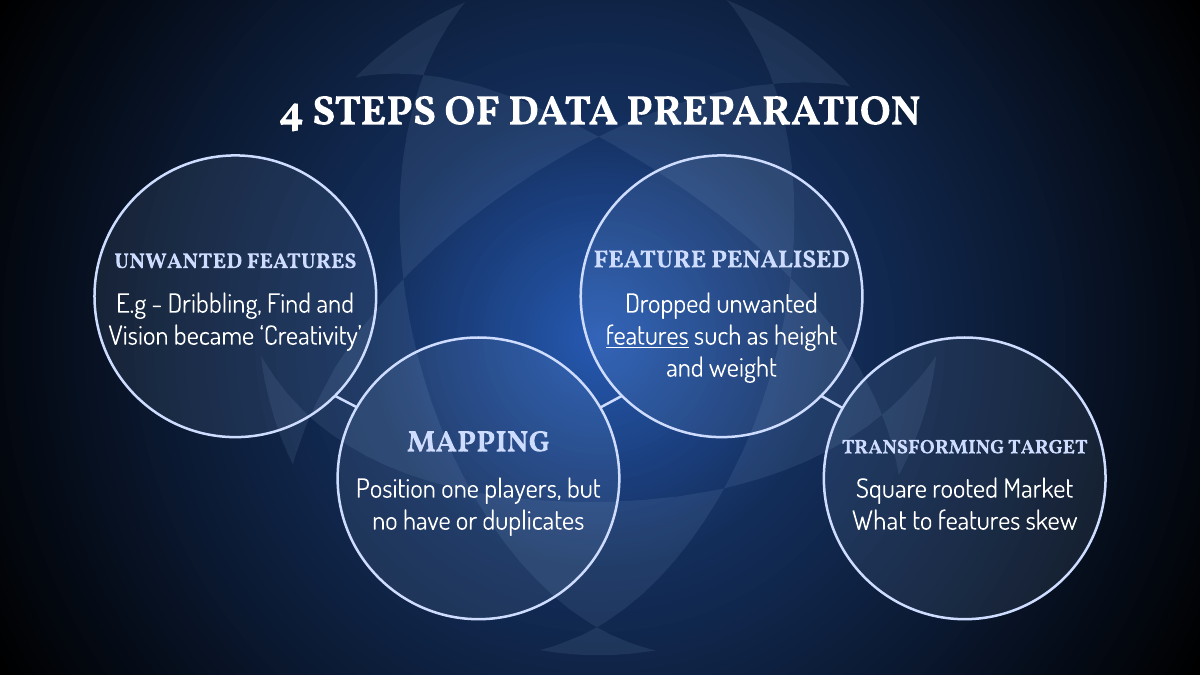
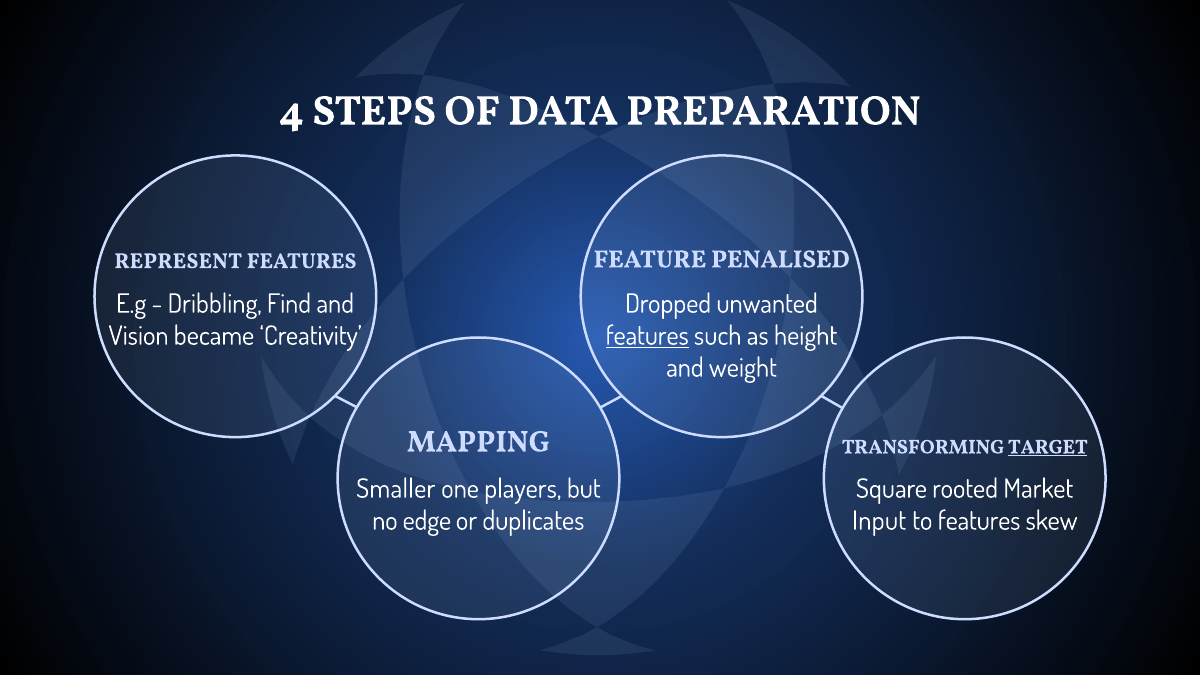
UNWANTED at (178, 261): UNWANTED -> REPRESENT
TARGET underline: none -> present
Position: Position -> Smaller
have: have -> edge
What: What -> Input
